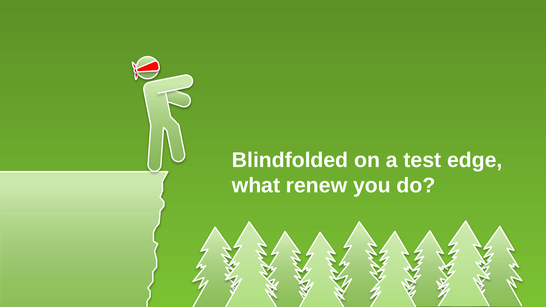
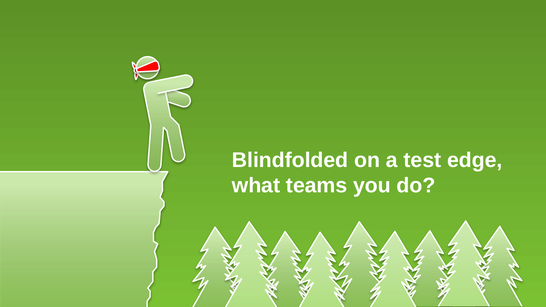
renew: renew -> teams
